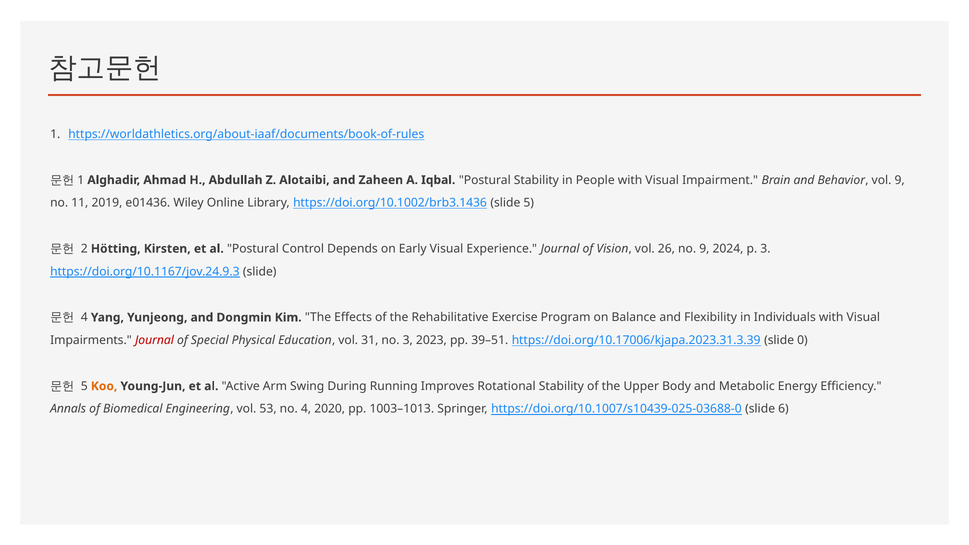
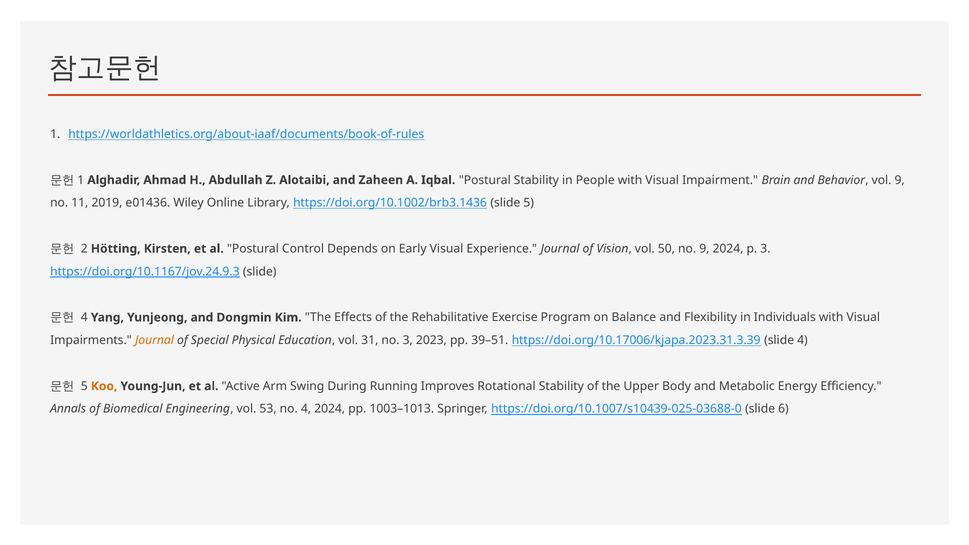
26: 26 -> 50
Journal at (155, 340) colour: red -> orange
slide 0: 0 -> 4
4 2020: 2020 -> 2024
